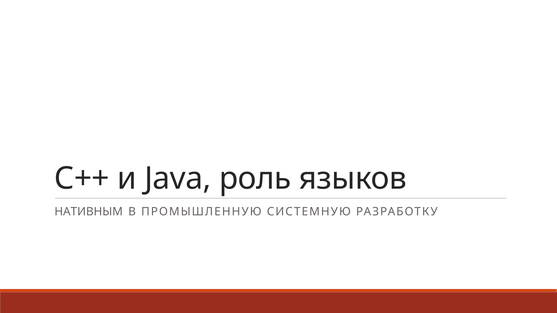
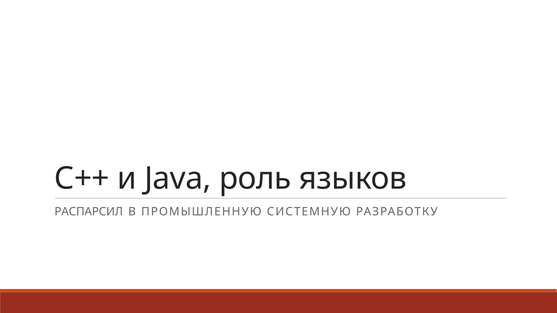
НАТИВНЫМ: НАТИВНЫМ -> РАСПАРСИЛ
